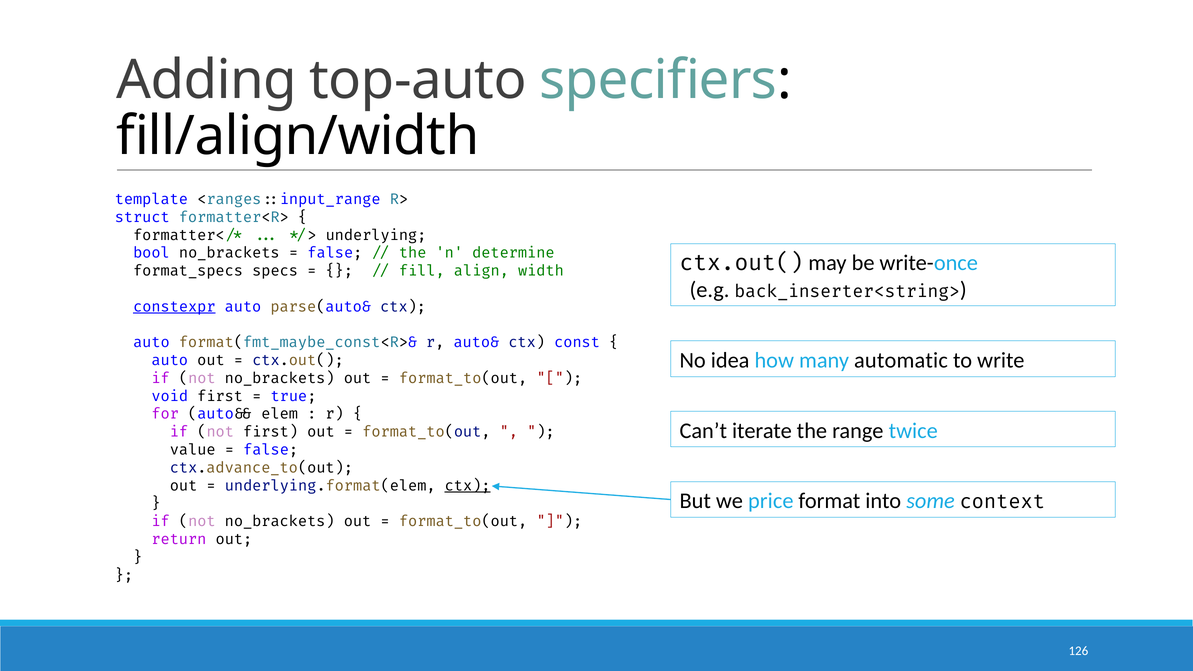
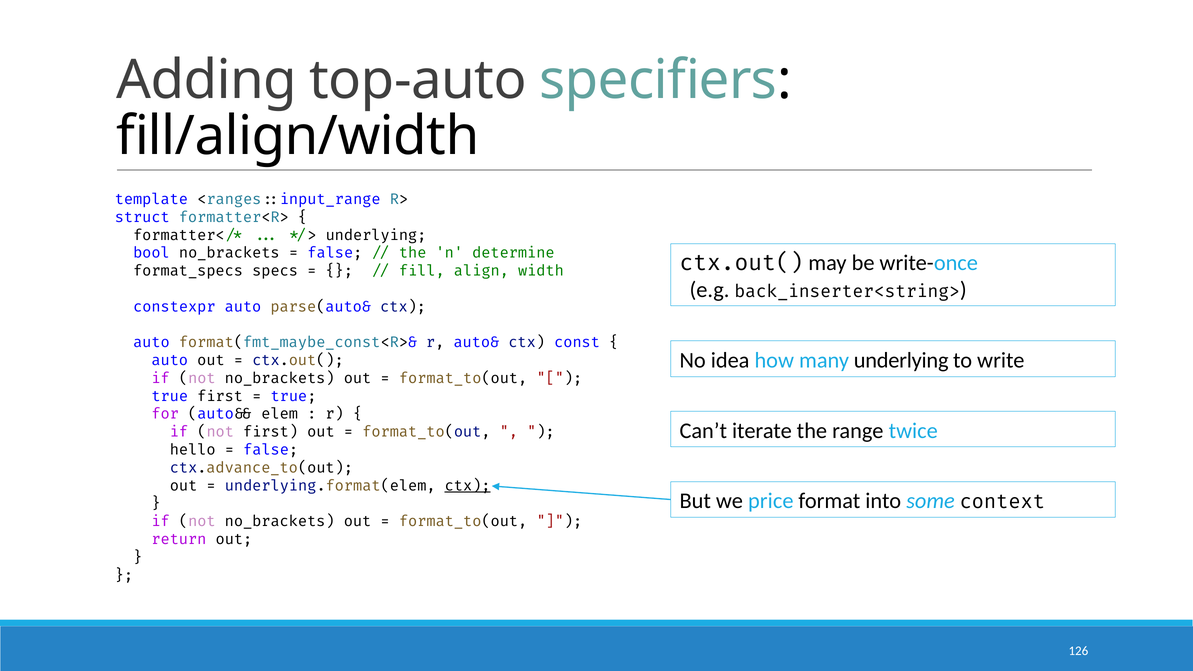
constexpr underline: present -> none
many automatic: automatic -> underlying
void at (170, 396): void -> true
value: value -> hello
